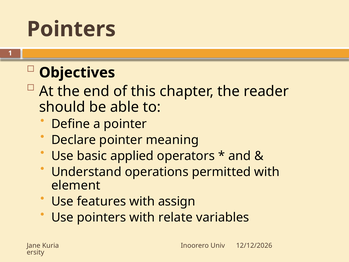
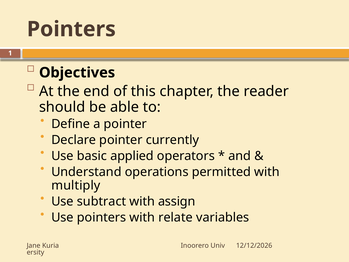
meaning: meaning -> currently
element: element -> multiply
features: features -> subtract
